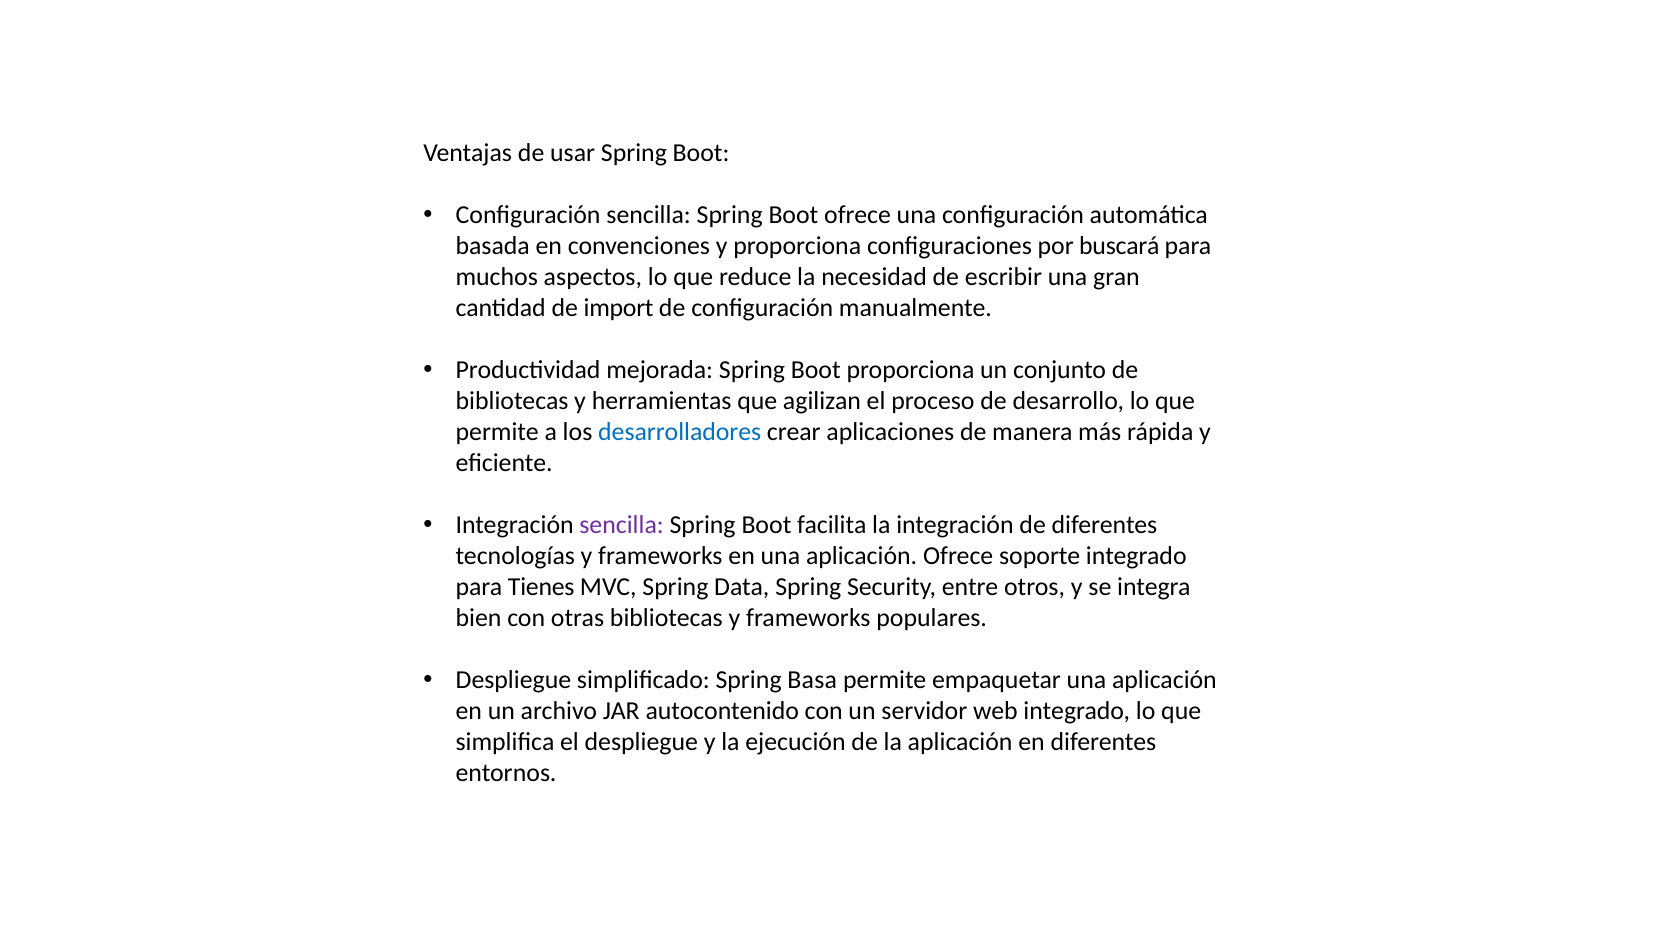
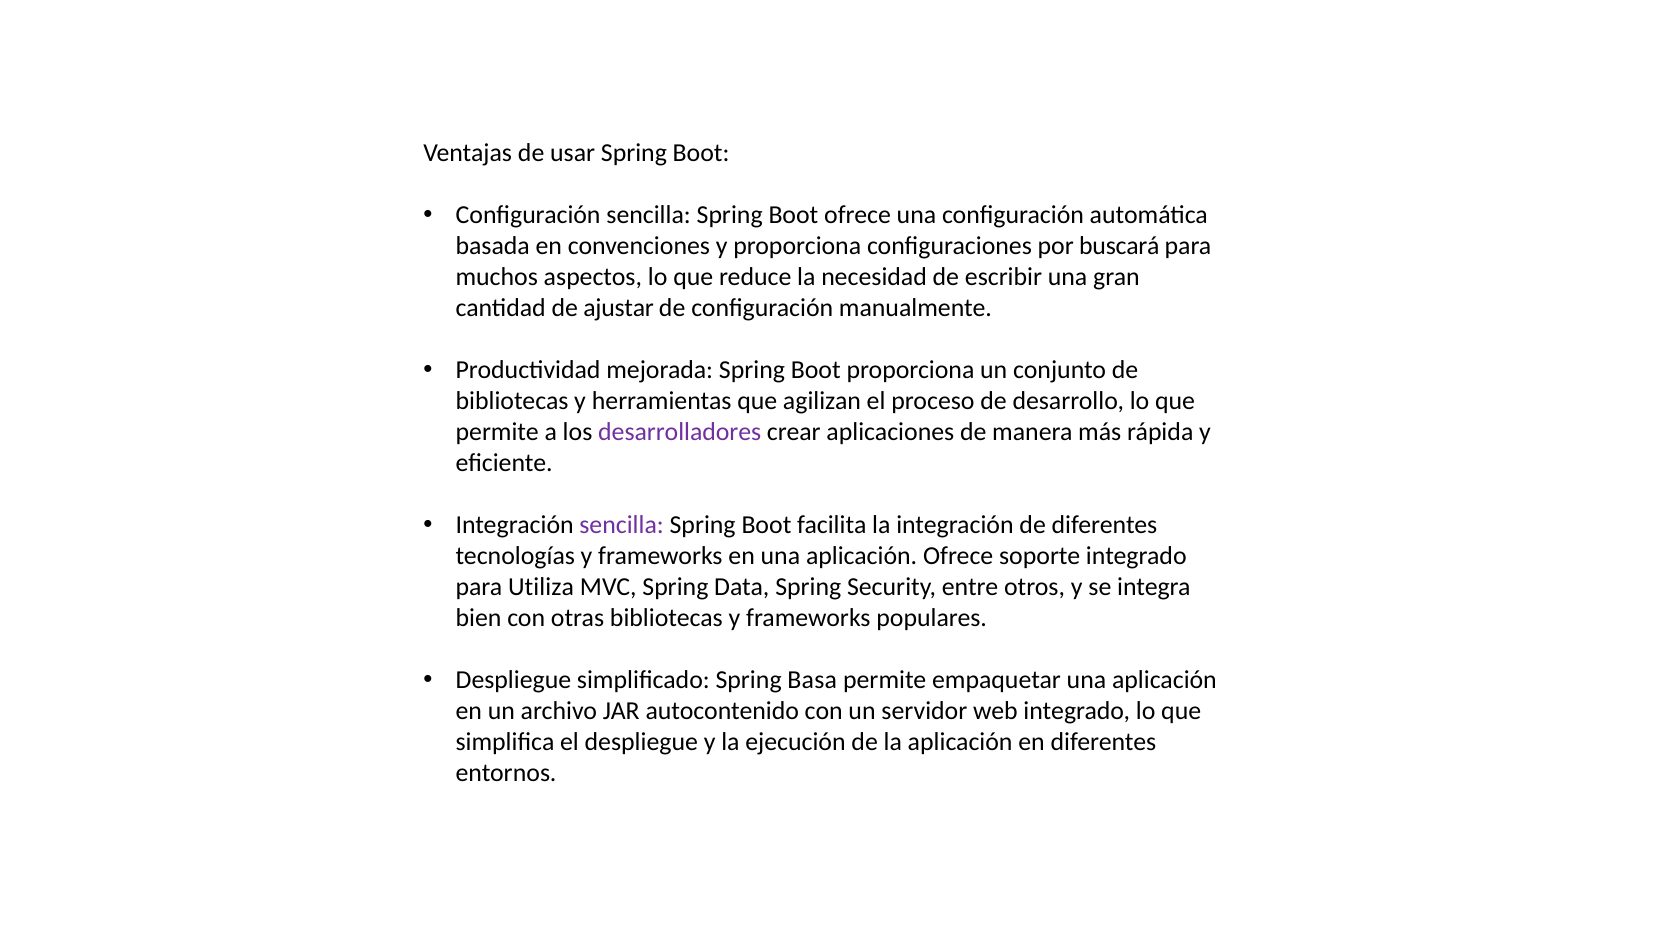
import: import -> ajustar
desarrolladores colour: blue -> purple
Tienes: Tienes -> Utiliza
